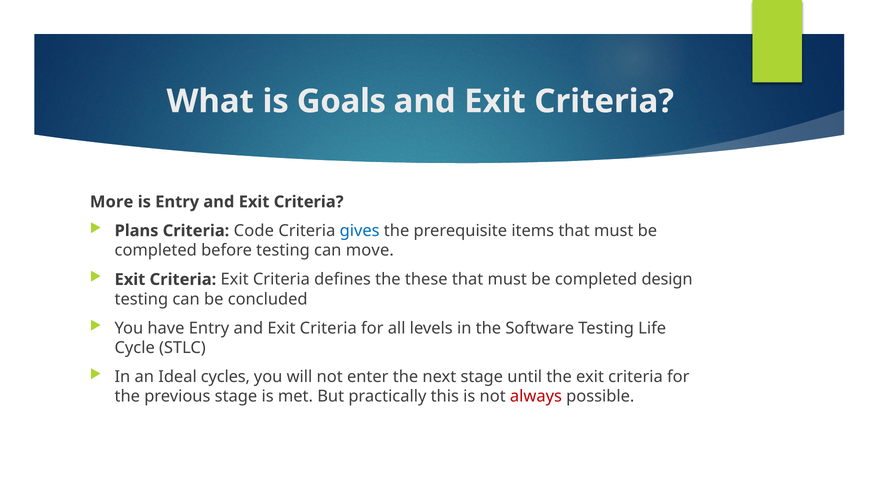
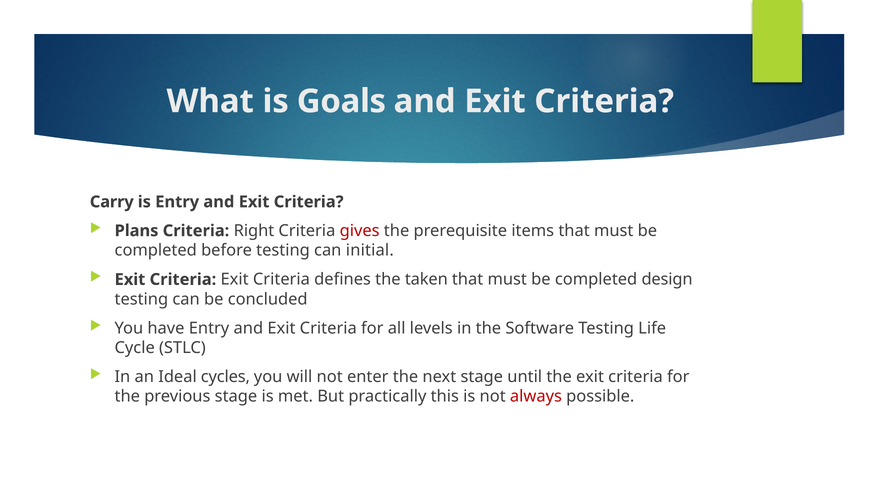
More: More -> Carry
Code: Code -> Right
gives colour: blue -> red
move: move -> initial
these: these -> taken
